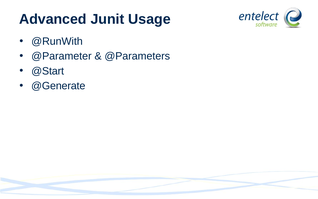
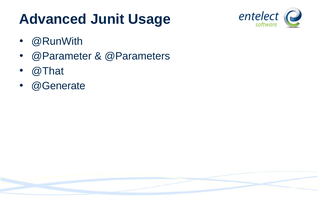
@Start: @Start -> @That
